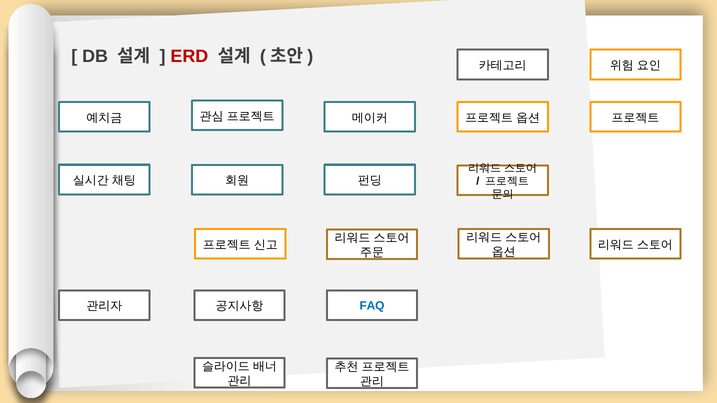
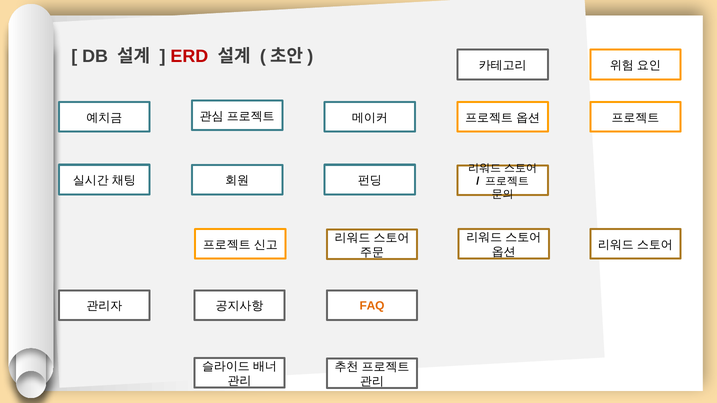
FAQ colour: blue -> orange
